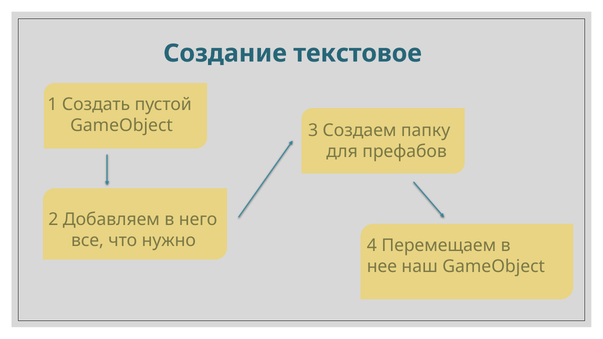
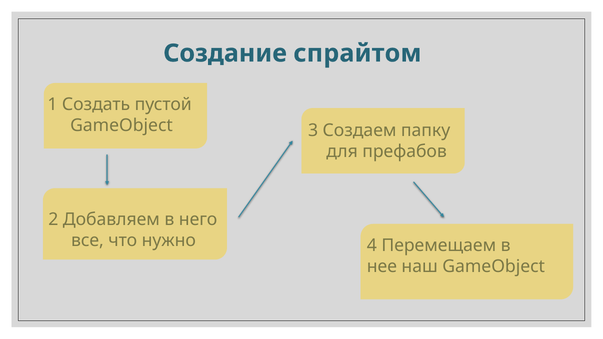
текстовое: текстовое -> спрайтом
